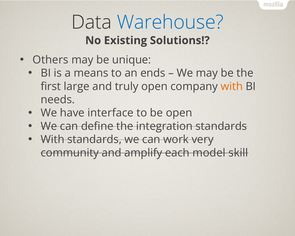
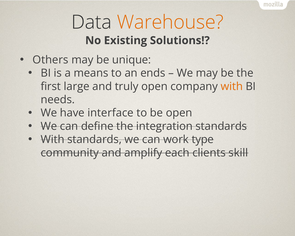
Warehouse colour: blue -> orange
very: very -> type
model: model -> clients
